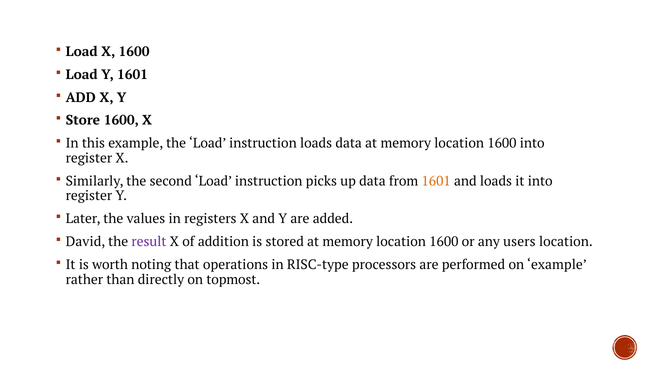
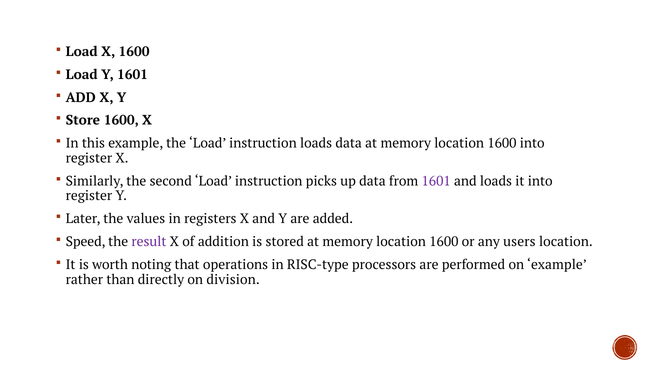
1601 at (436, 181) colour: orange -> purple
David: David -> Speed
topmost: topmost -> division
